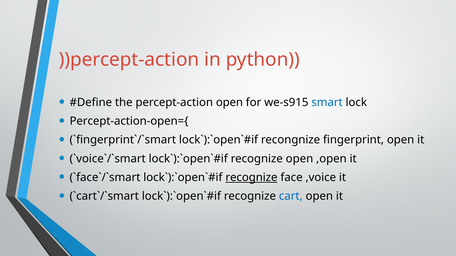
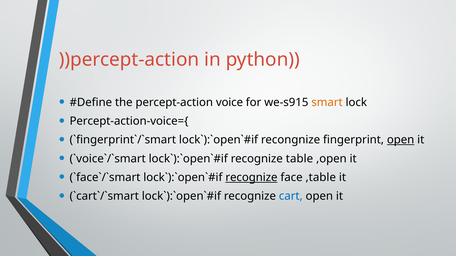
percept-action open: open -> voice
smart colour: blue -> orange
Percept-action-open={: Percept-action-open={ -> Percept-action-voice={
open at (401, 140) underline: none -> present
recognize open: open -> table
,voice: ,voice -> ,table
